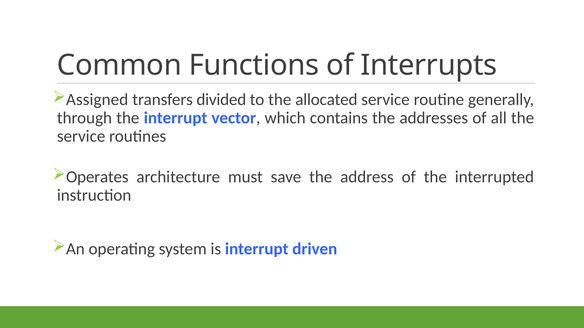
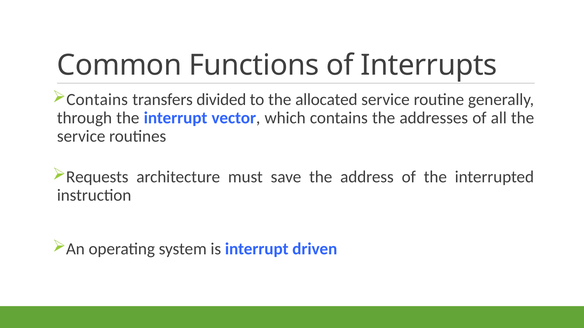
Assigned at (97, 100): Assigned -> Contains
Operates: Operates -> Requests
